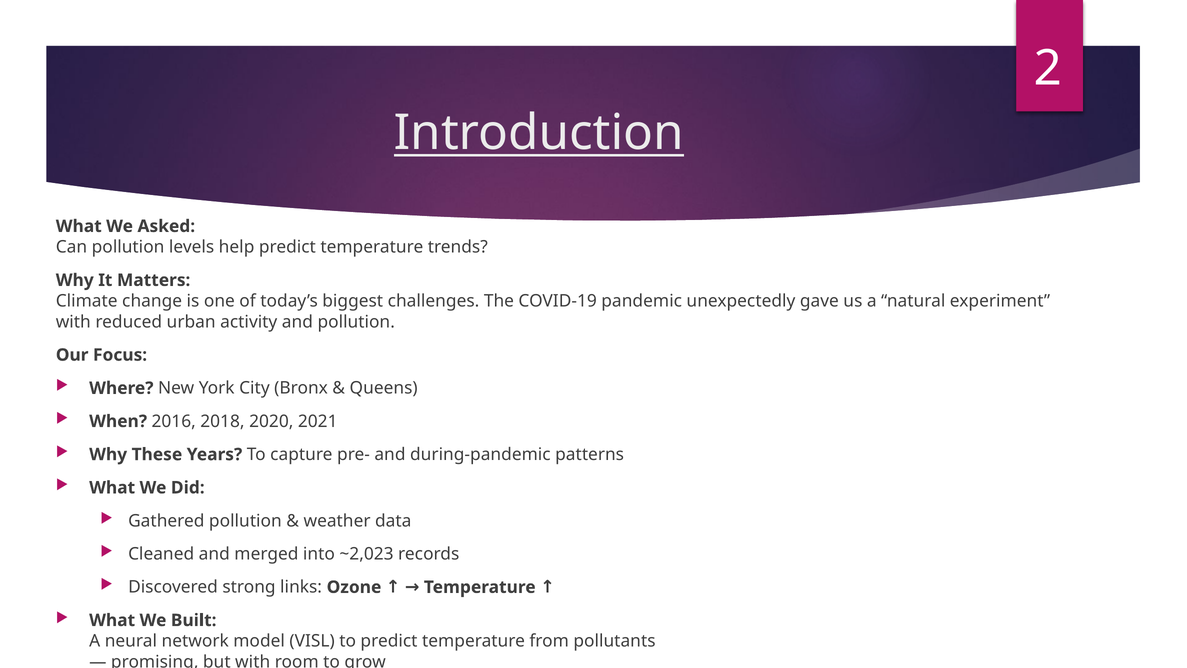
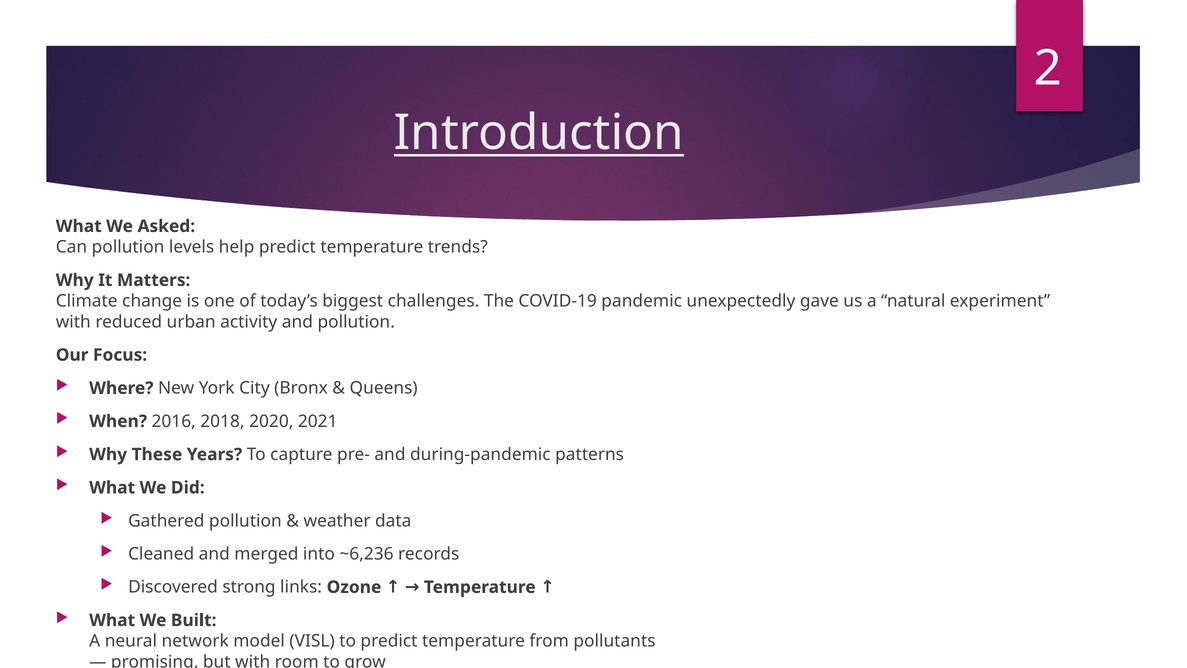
~2,023: ~2,023 -> ~6,236
